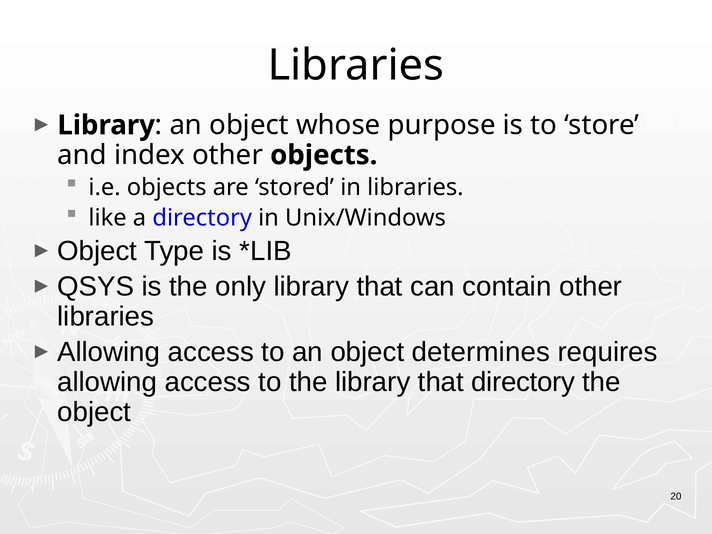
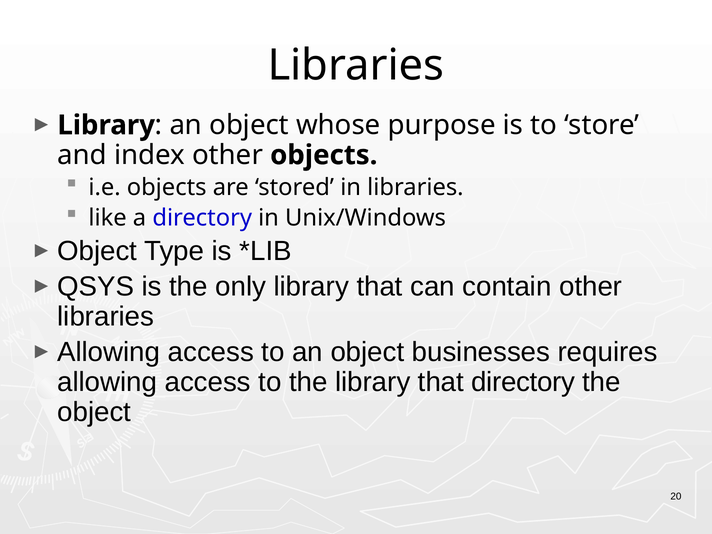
determines: determines -> businesses
